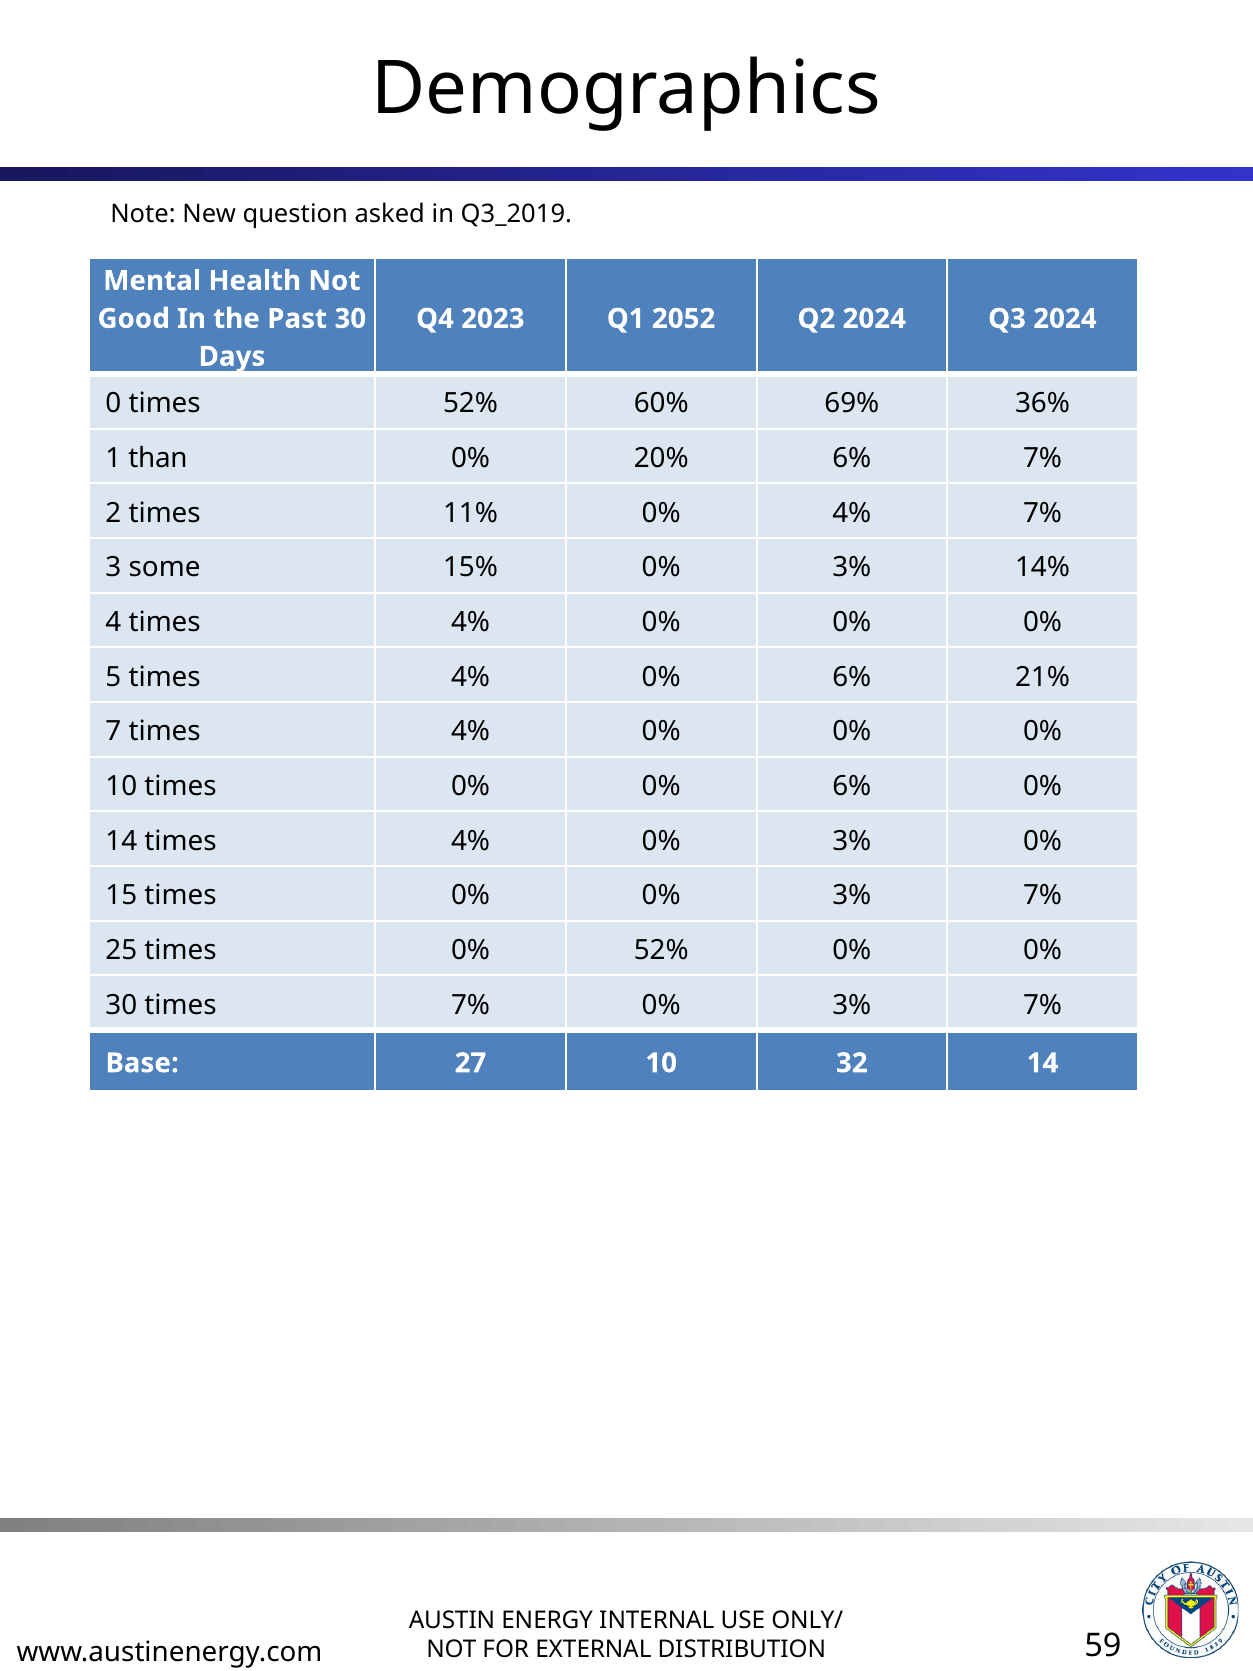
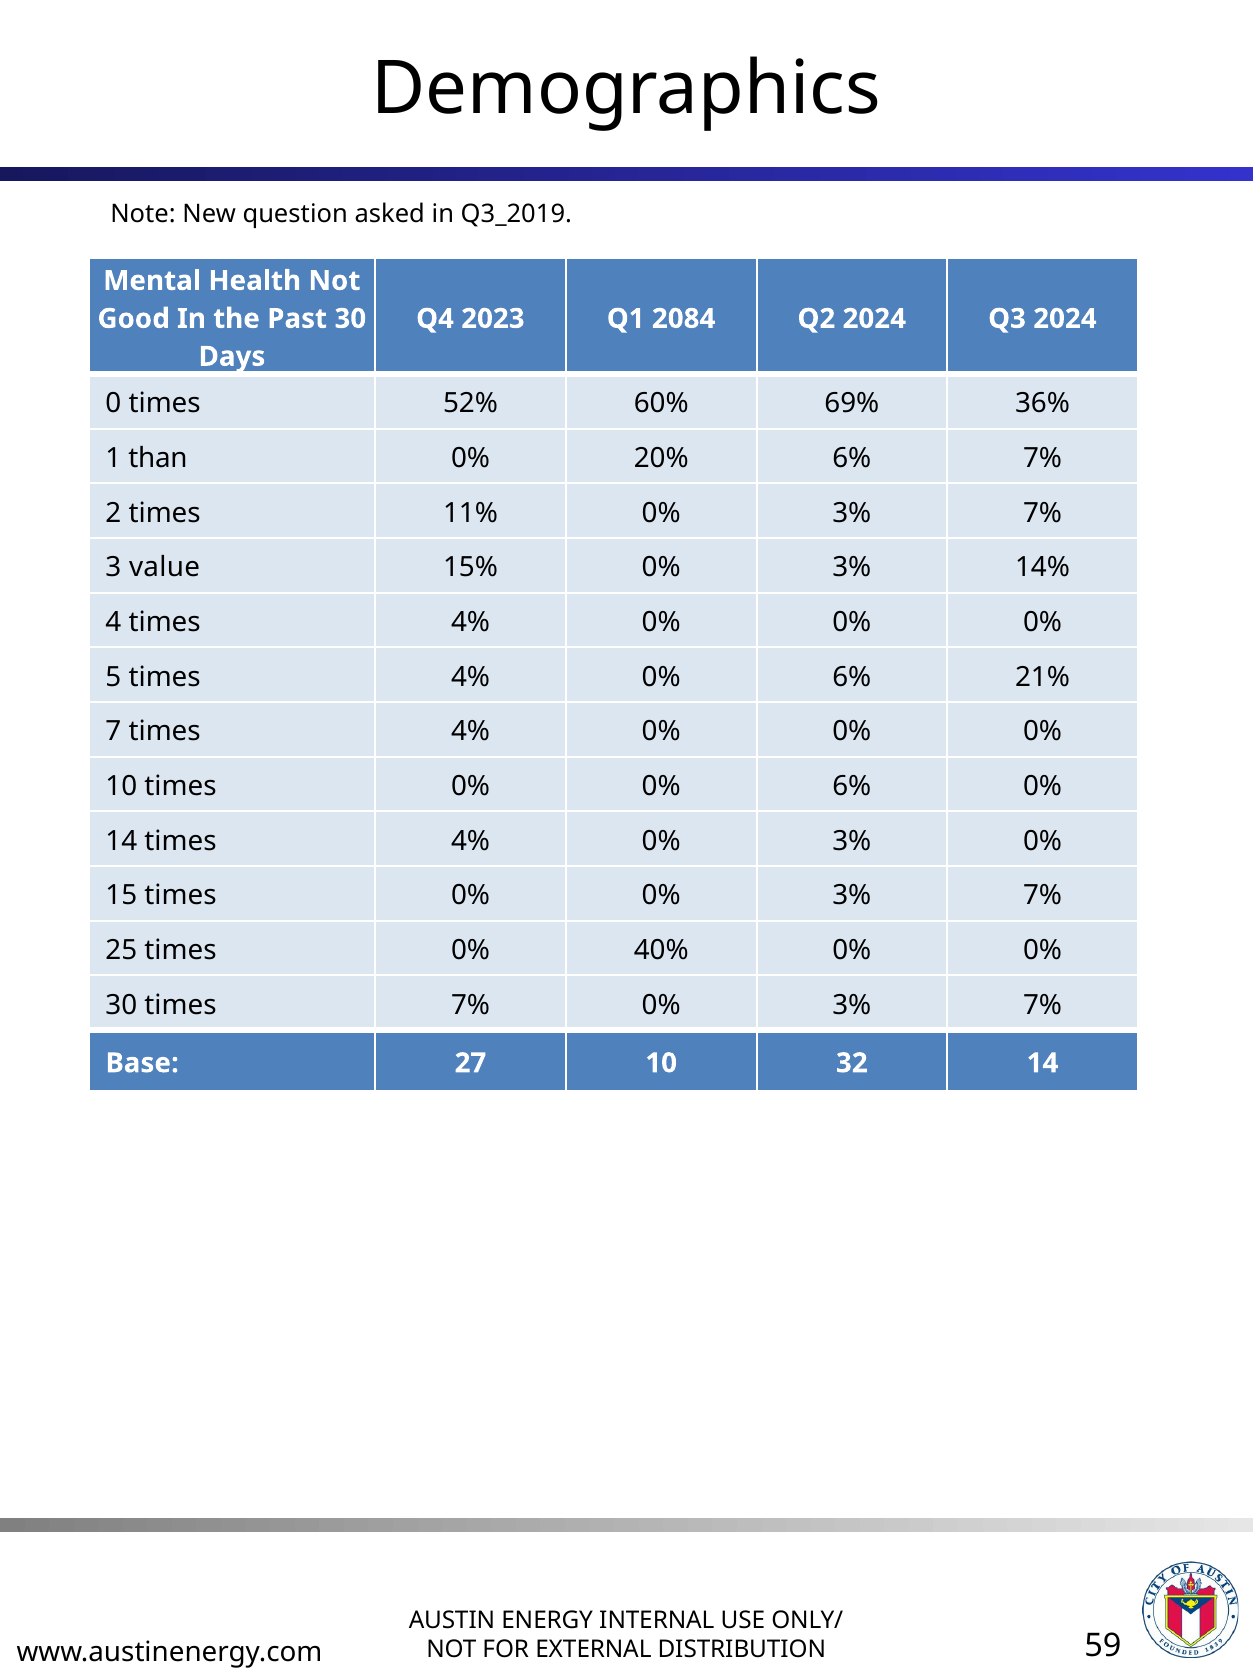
2052: 2052 -> 2084
11% 0% 4%: 4% -> 3%
some: some -> value
0% 52%: 52% -> 40%
